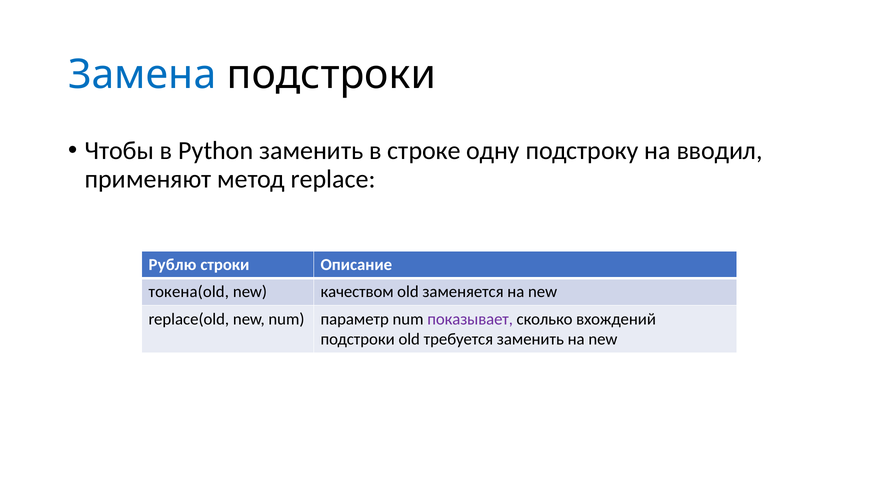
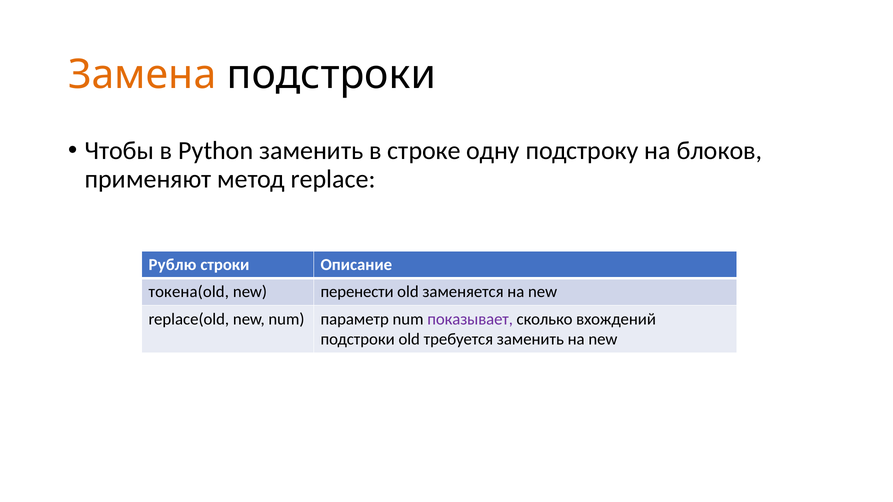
Замена colour: blue -> orange
вводил: вводил -> блоков
качеством: качеством -> перенести
